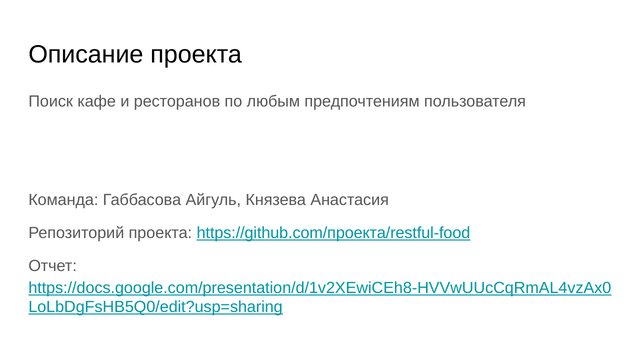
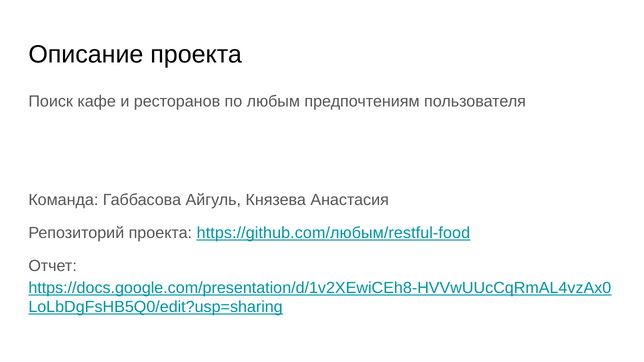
https://github.com/проекта/restful-food: https://github.com/проекта/restful-food -> https://github.com/любым/restful-food
